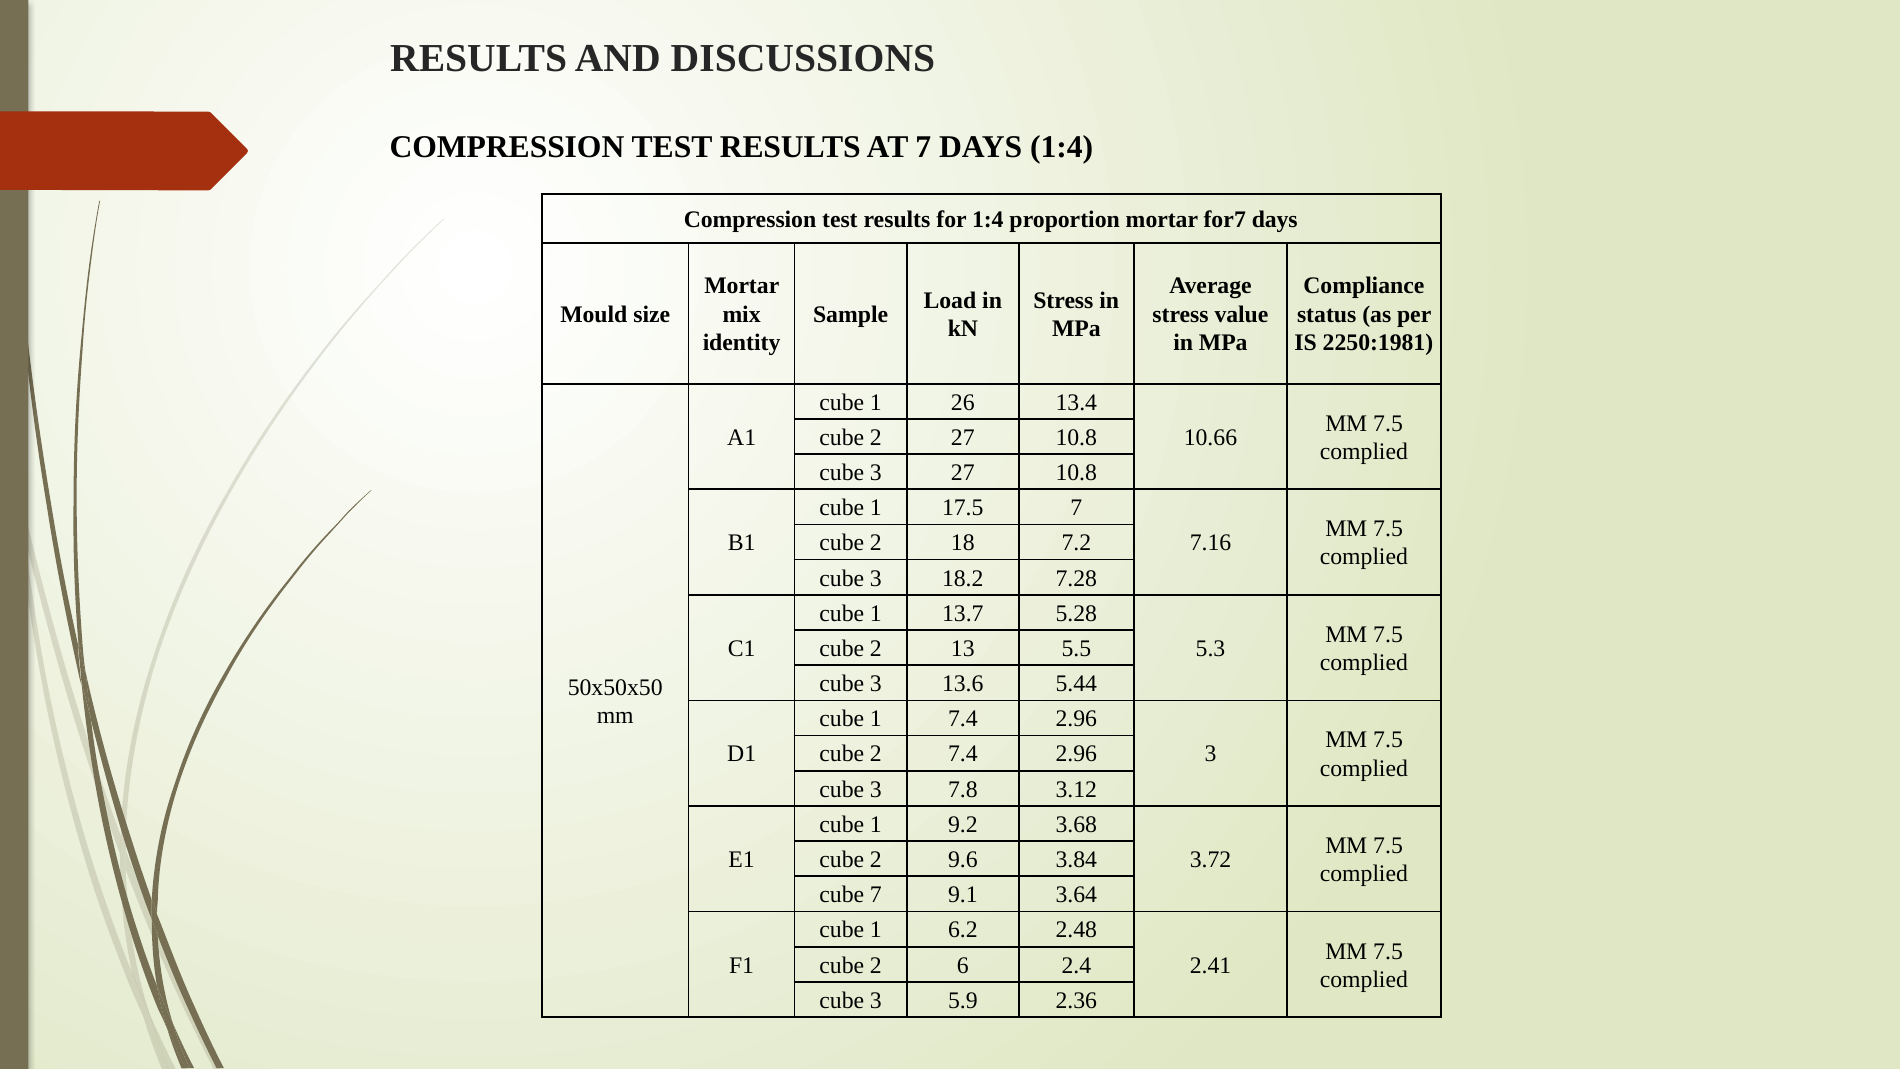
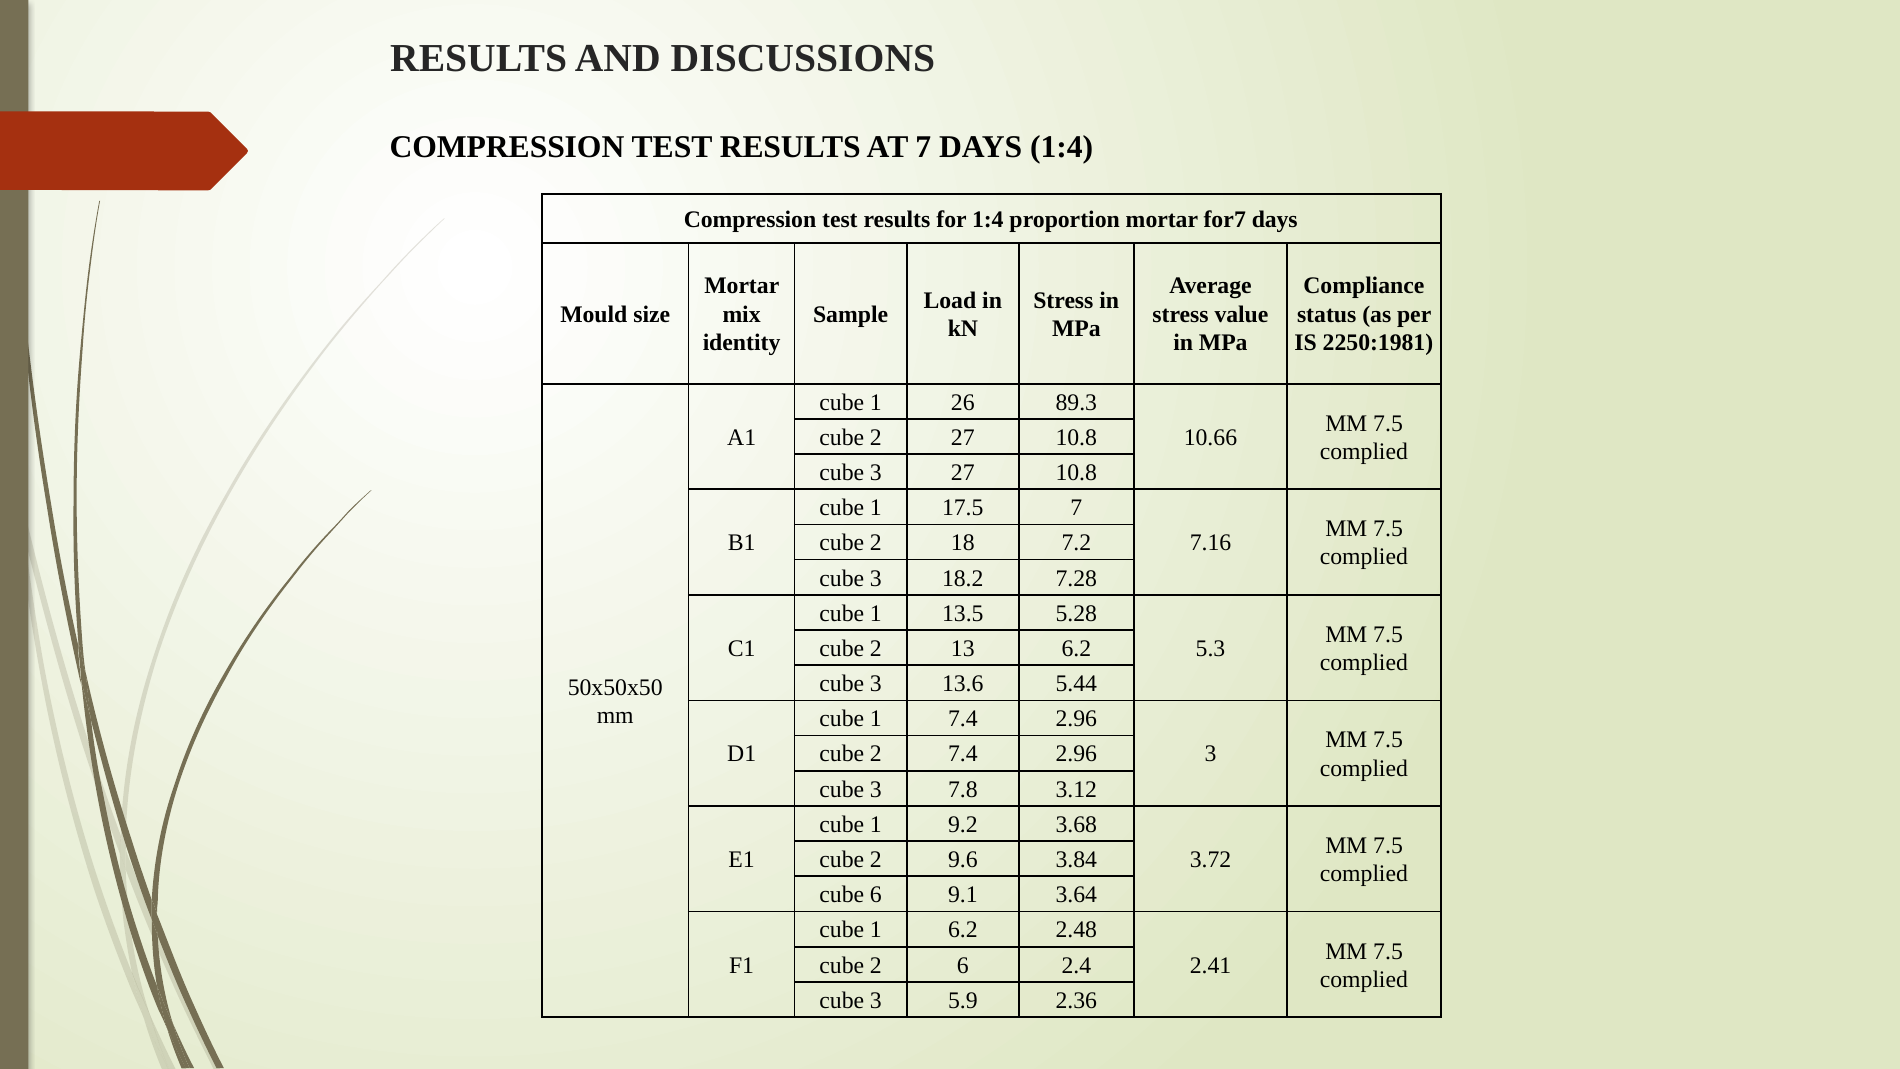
13.4: 13.4 -> 89.3
13.7: 13.7 -> 13.5
13 5.5: 5.5 -> 6.2
cube 7: 7 -> 6
